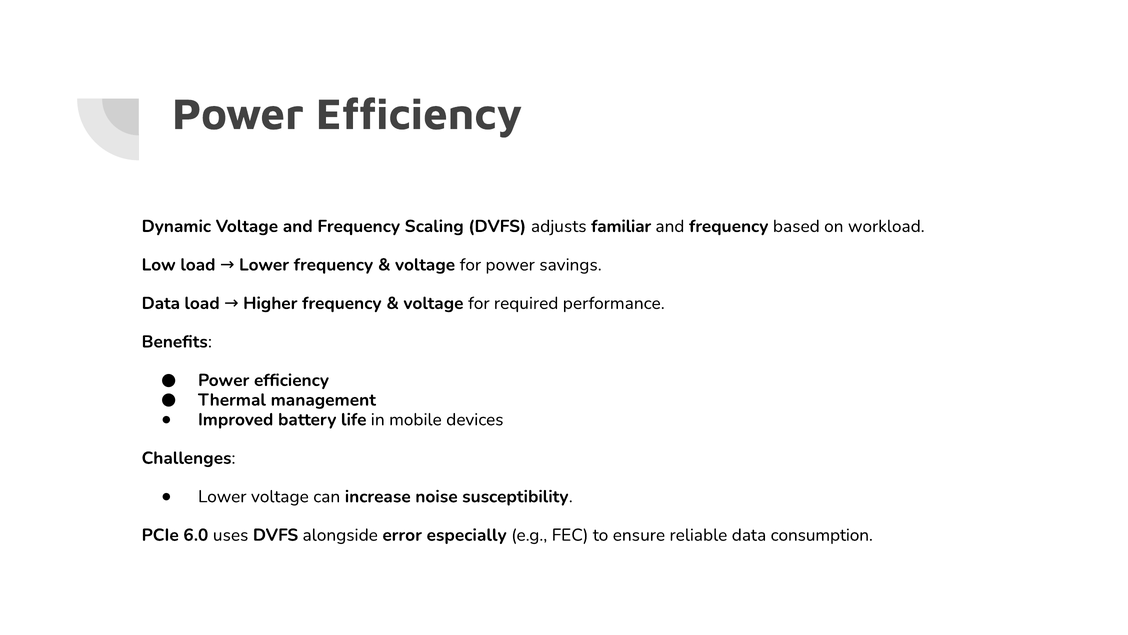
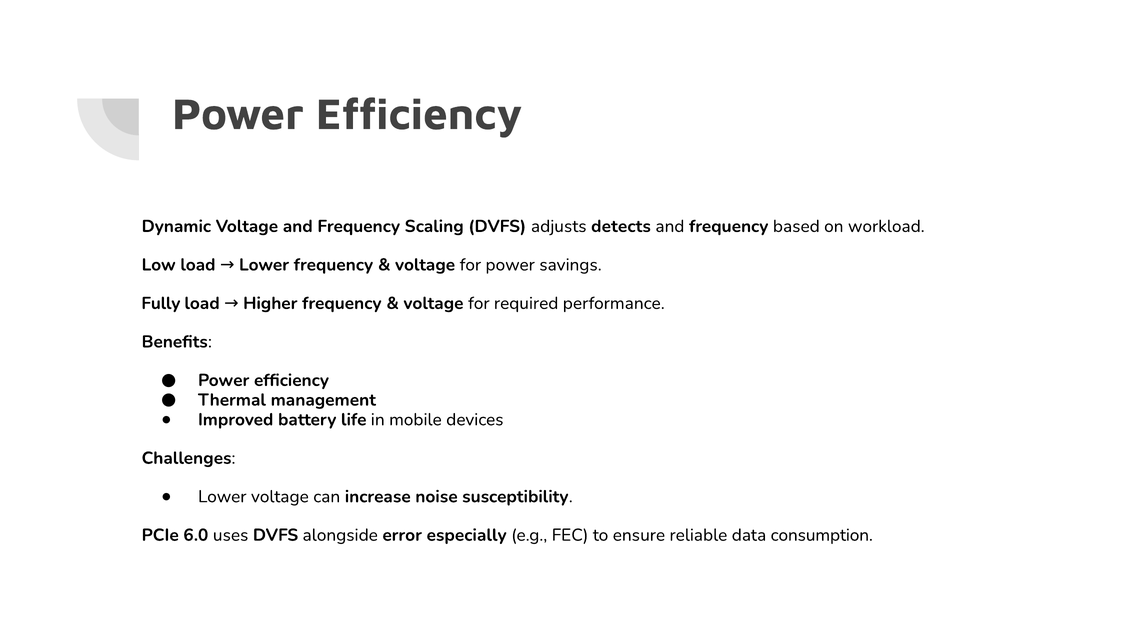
familiar: familiar -> detects
Data at (161, 303): Data -> Fully
